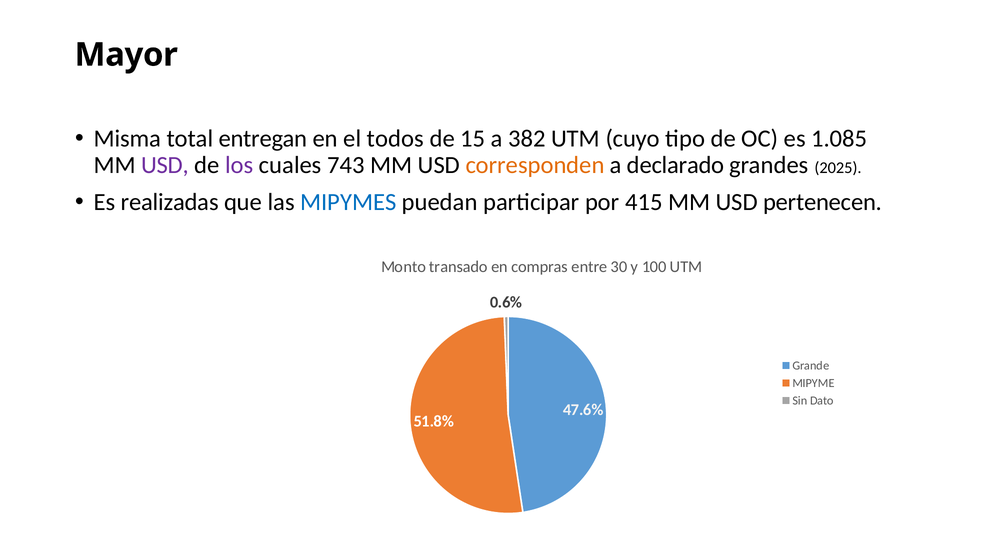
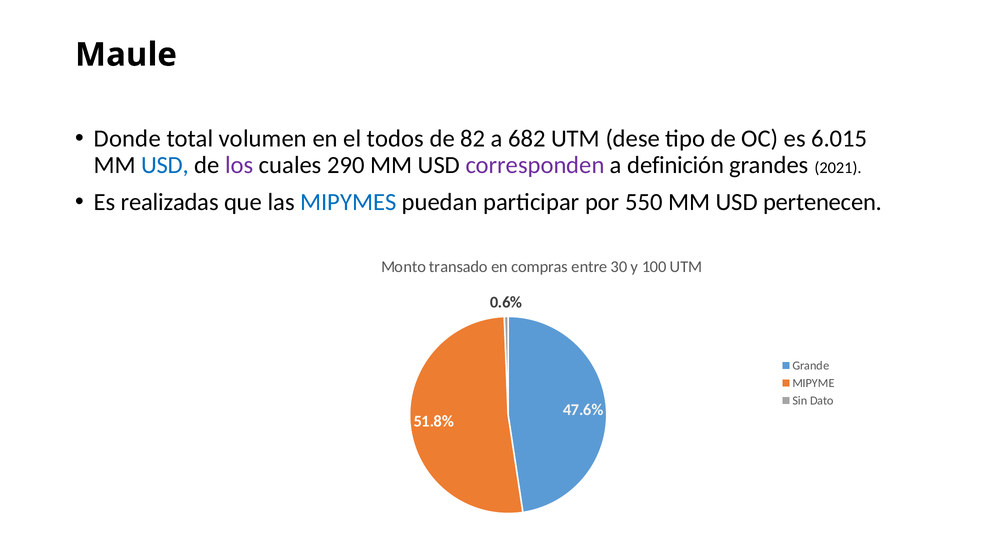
Mayor: Mayor -> Maule
Misma: Misma -> Donde
entregan: entregan -> volumen
15: 15 -> 82
382: 382 -> 682
cuyo: cuyo -> dese
1.085: 1.085 -> 6.015
USD at (165, 165) colour: purple -> blue
743: 743 -> 290
corresponden colour: orange -> purple
declarado: declarado -> definición
2025: 2025 -> 2021
415: 415 -> 550
